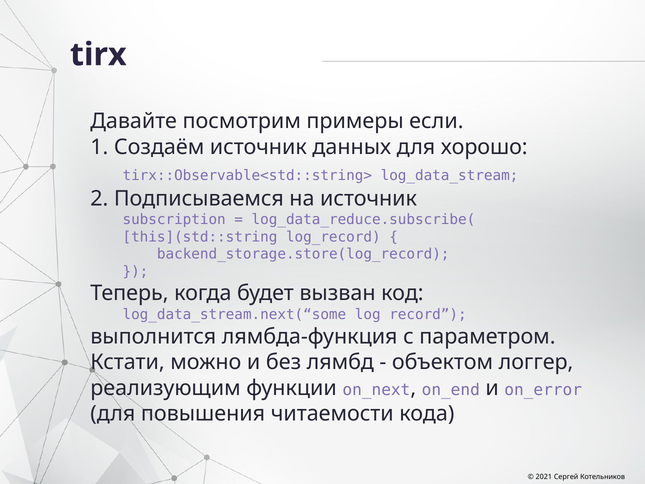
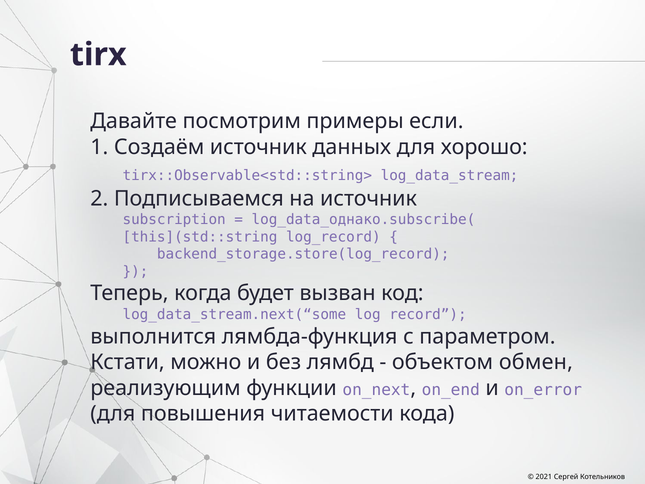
log_data_reduce.subscribe(: log_data_reduce.subscribe( -> log_data_однако.subscribe(
логгер: логгер -> обмен
